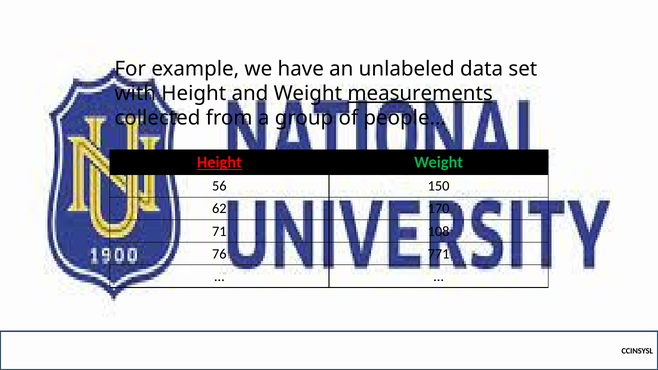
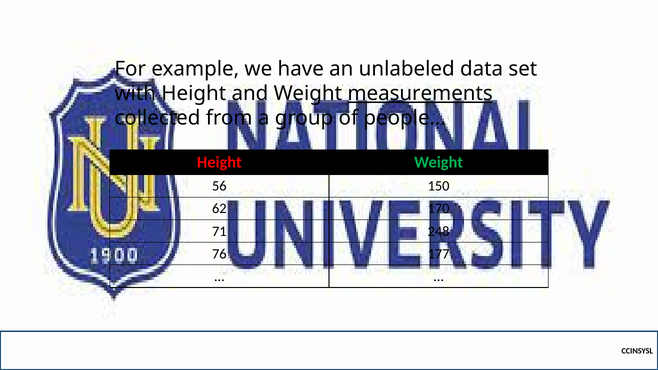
Height at (219, 162) underline: present -> none
108: 108 -> 248
771: 771 -> 177
